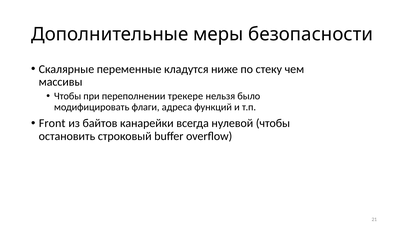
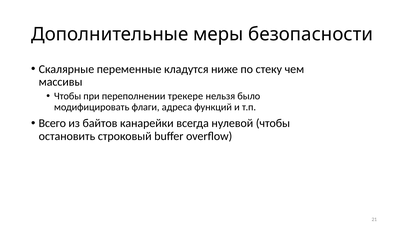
Front: Front -> Всего
